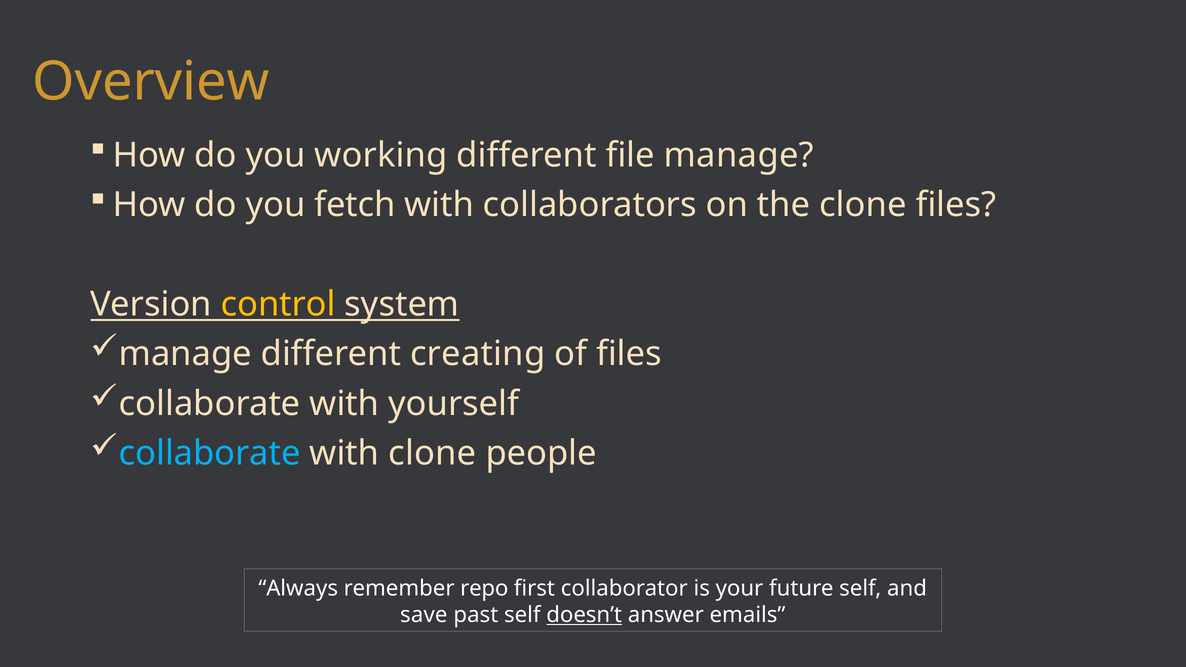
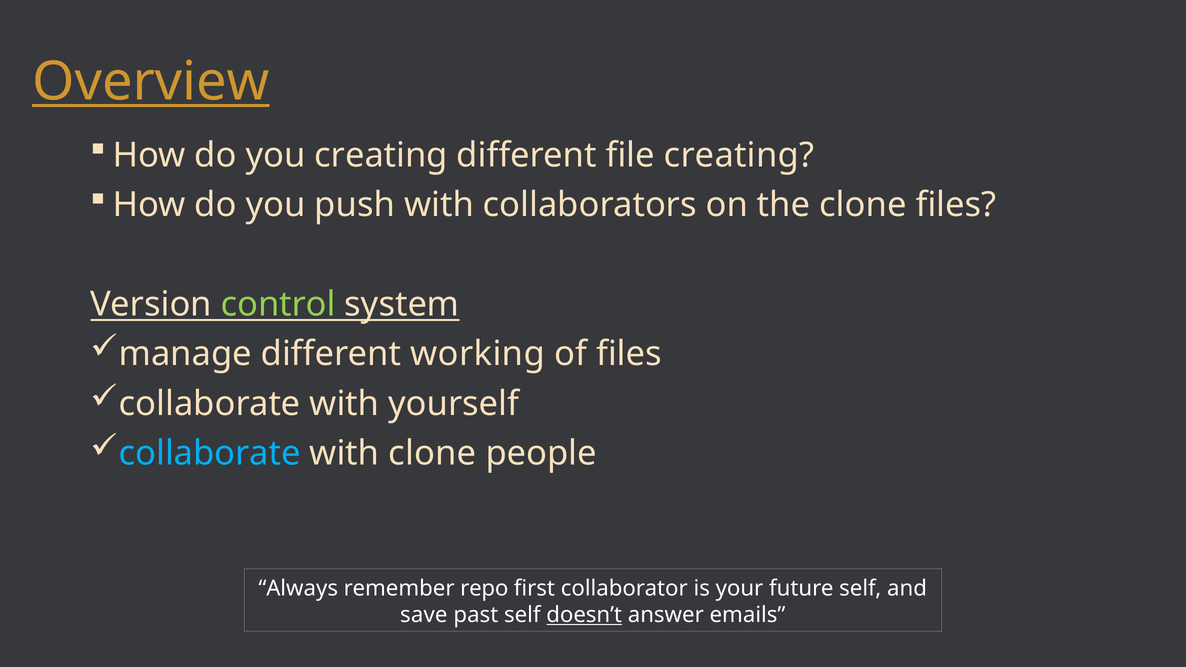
Overview underline: none -> present
you working: working -> creating
file manage: manage -> creating
fetch: fetch -> push
control colour: yellow -> light green
creating: creating -> working
